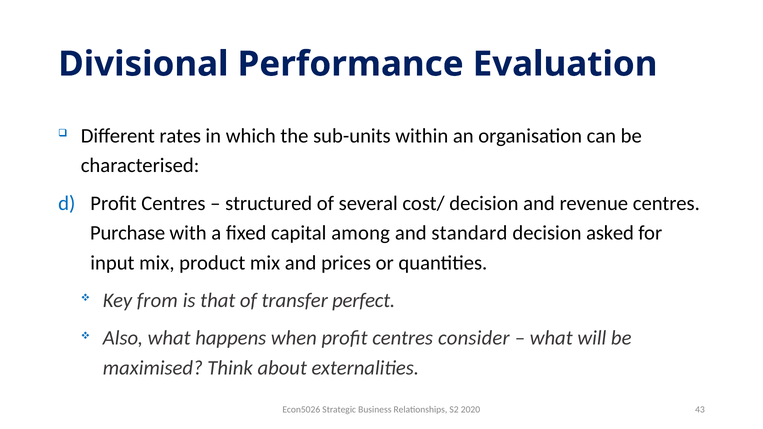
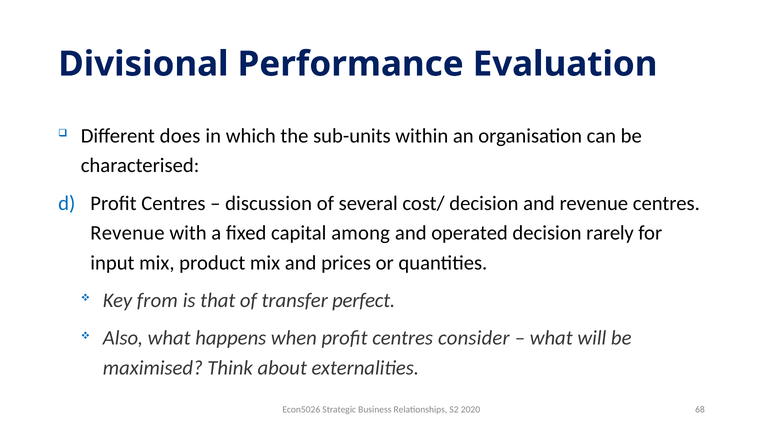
rates: rates -> does
structured: structured -> discussion
Purchase at (128, 233): Purchase -> Revenue
standard: standard -> operated
asked: asked -> rarely
43: 43 -> 68
